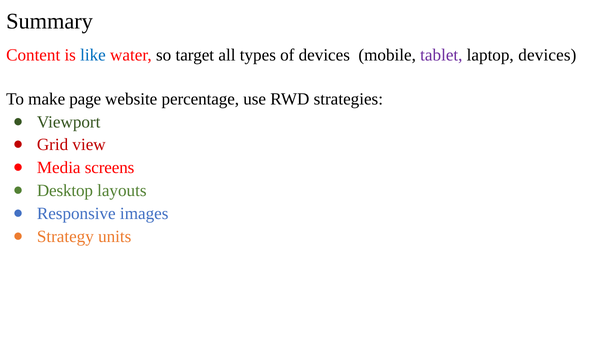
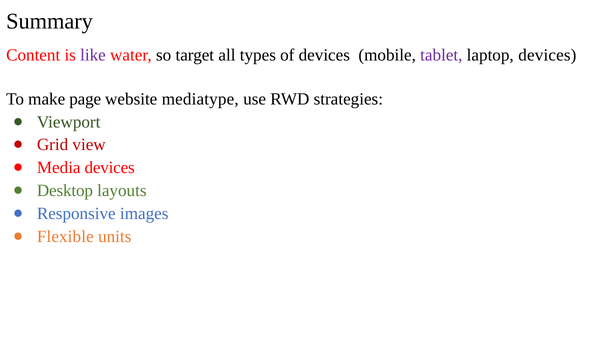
like colour: blue -> purple
percentage: percentage -> mediatype
Media screens: screens -> devices
Strategy: Strategy -> Flexible
